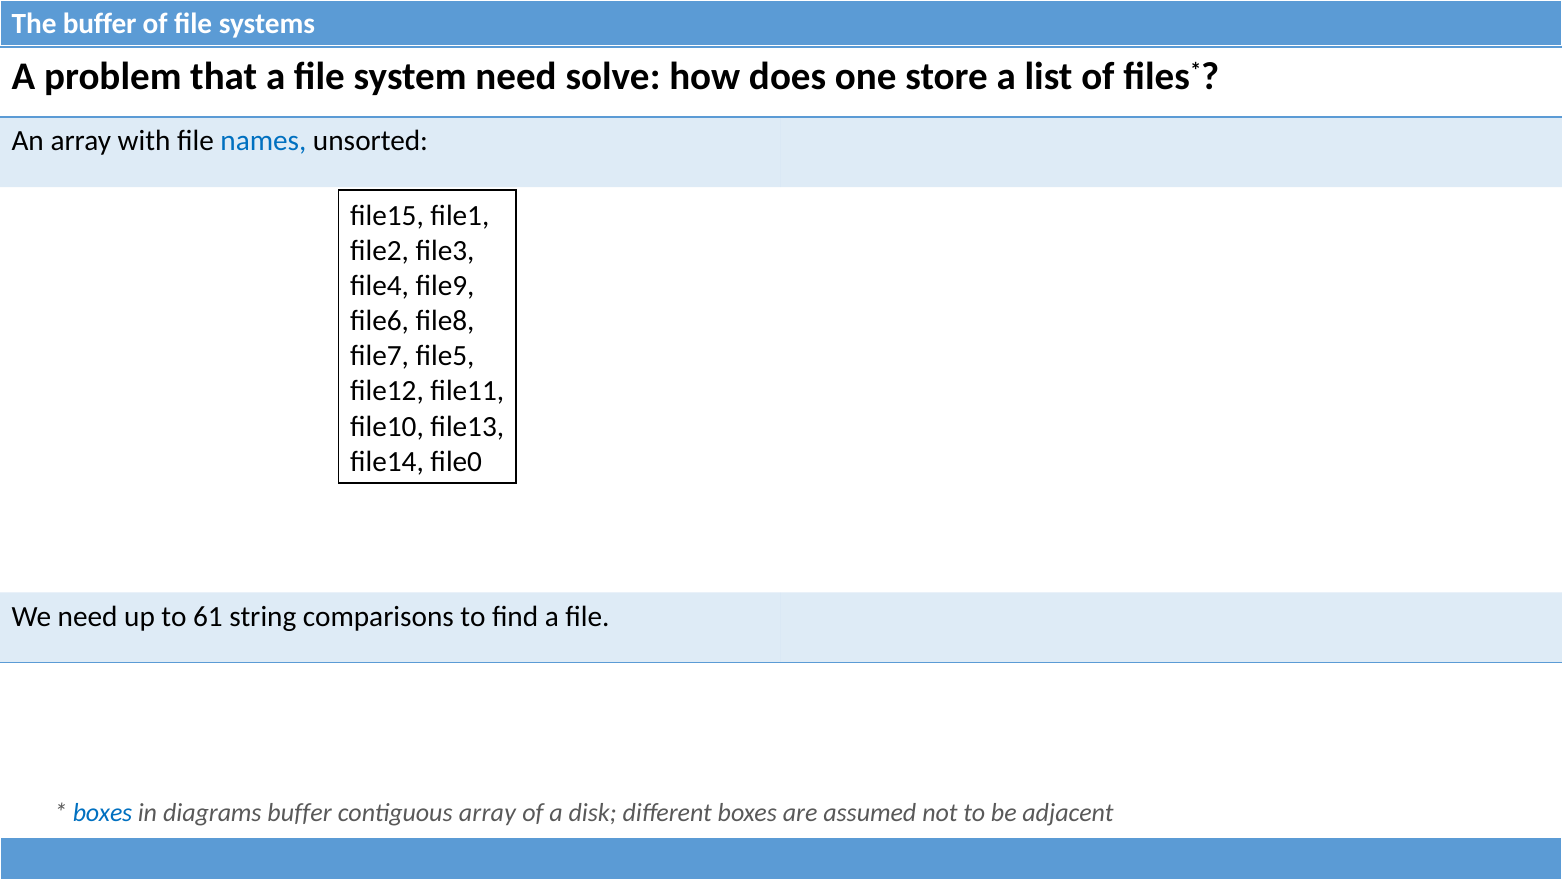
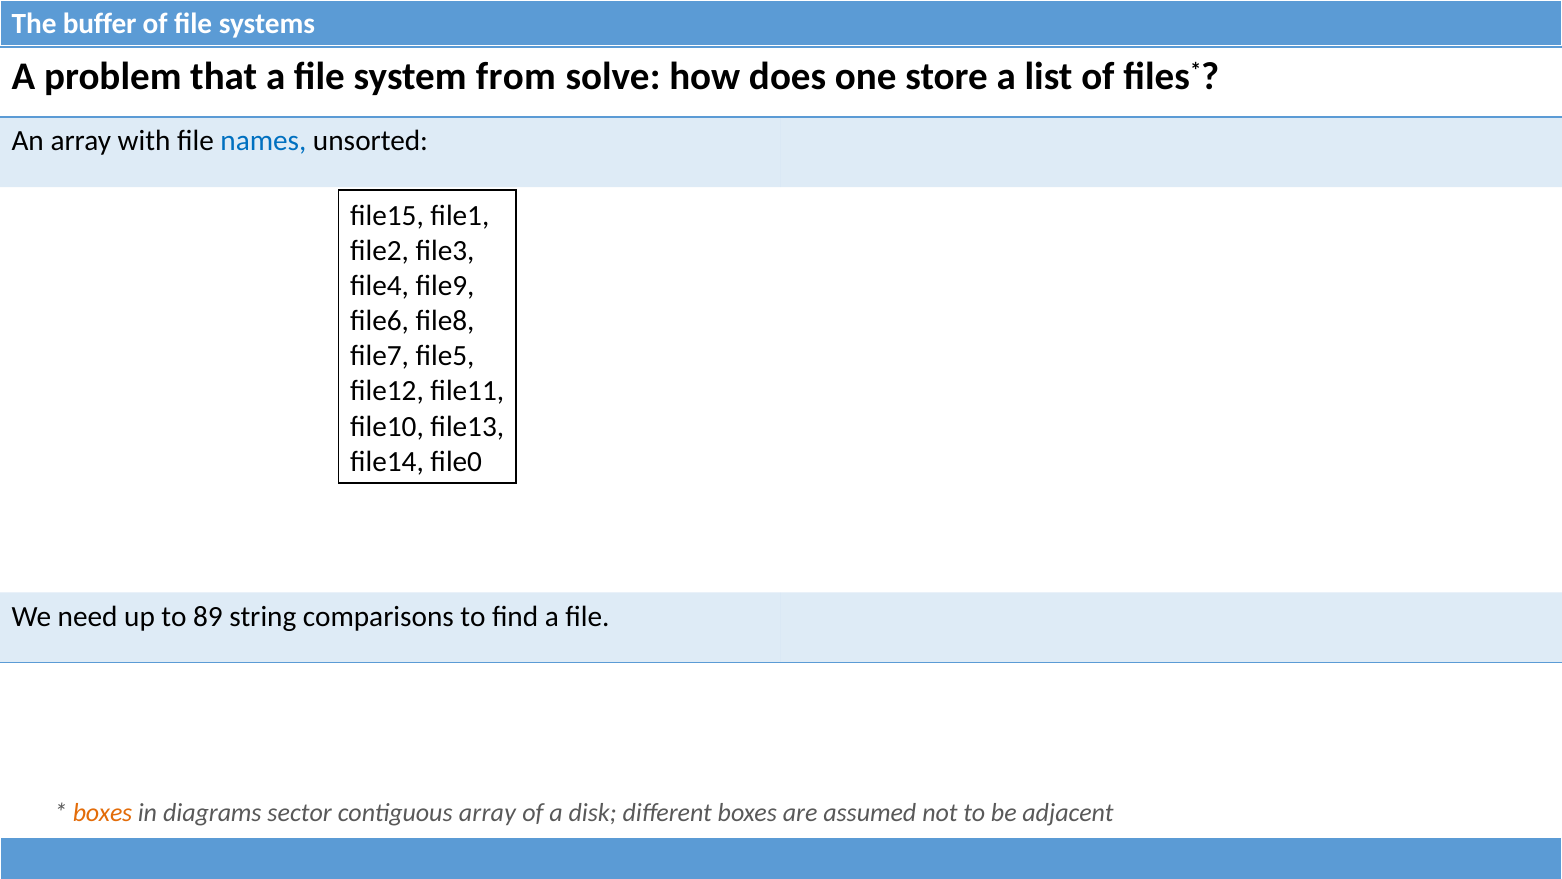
system need: need -> from
61: 61 -> 89
boxes at (103, 813) colour: blue -> orange
diagrams buffer: buffer -> sector
